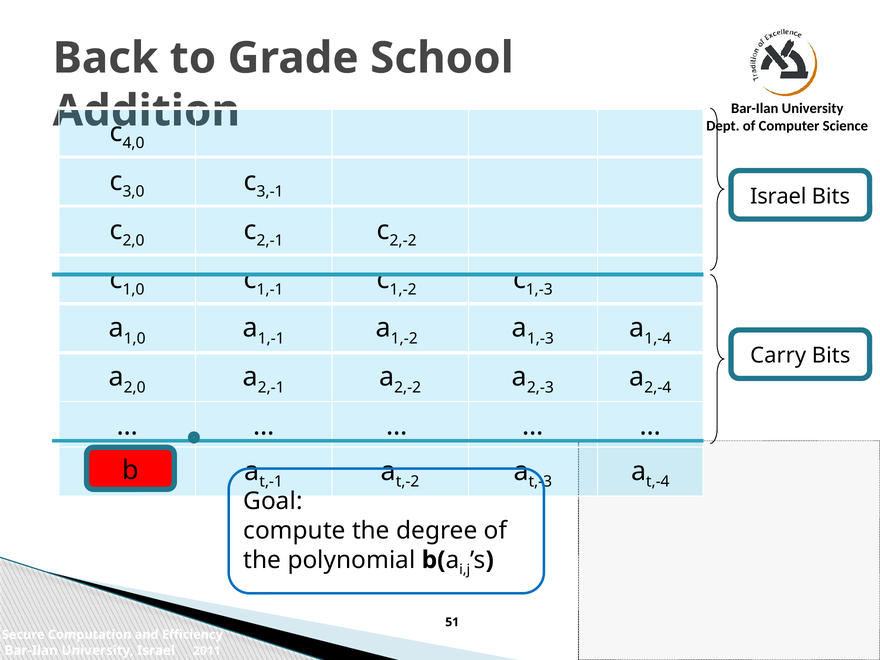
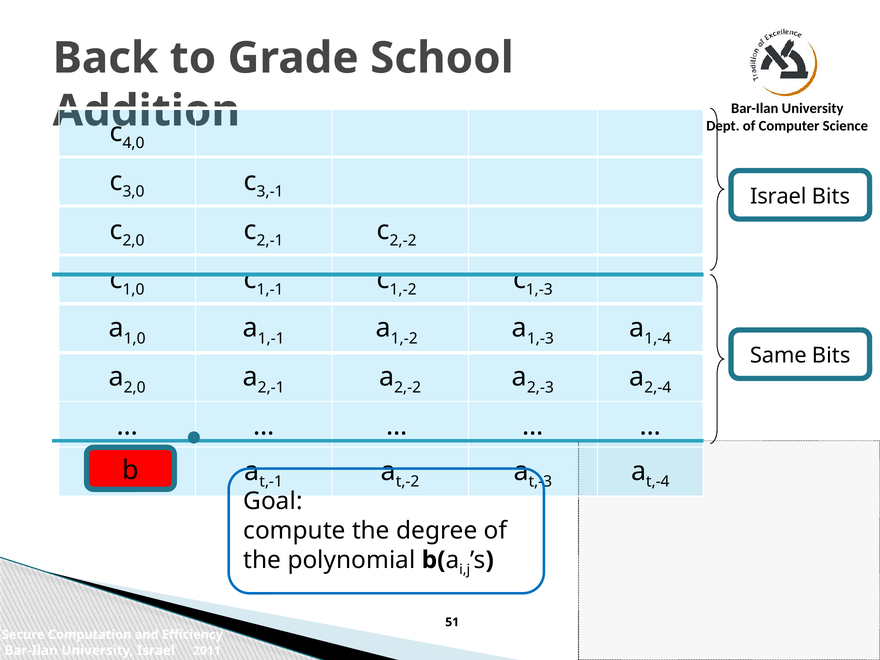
Carry: Carry -> Same
